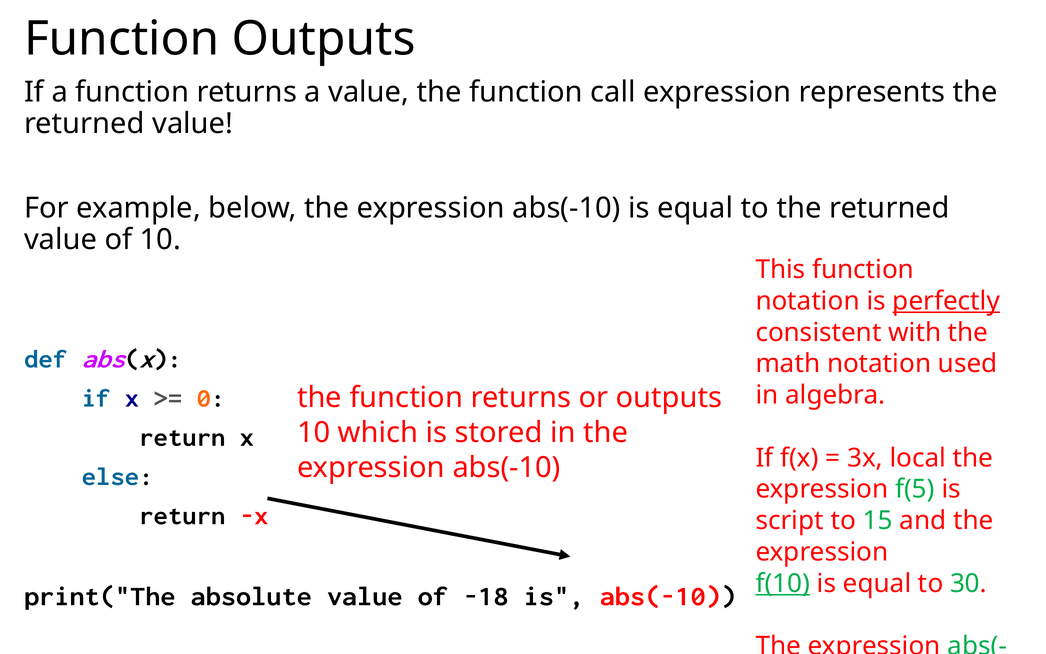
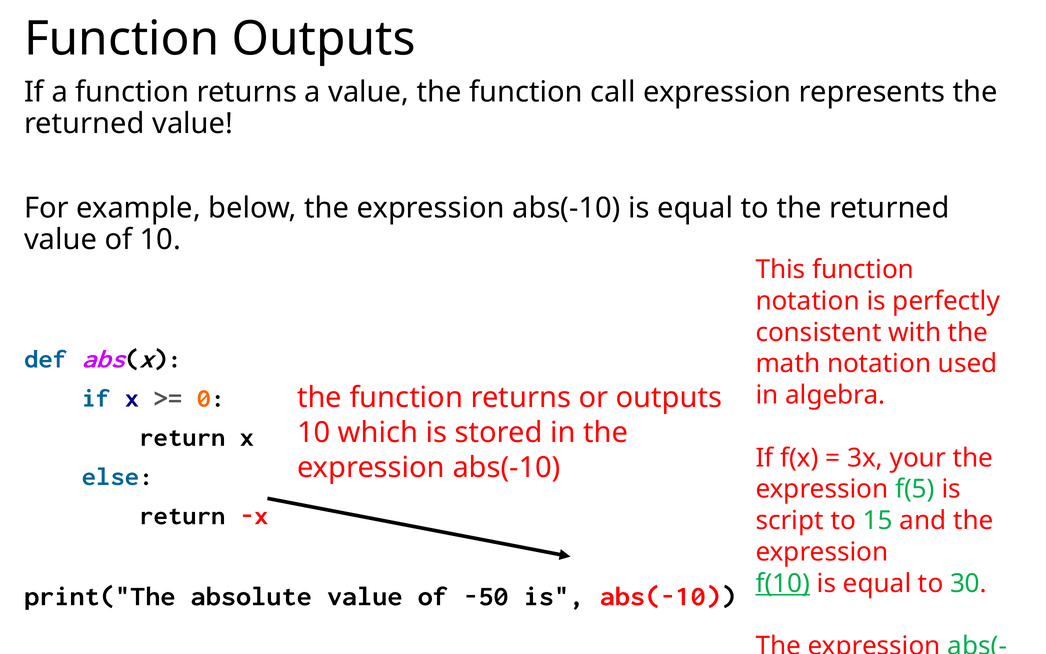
perfectly underline: present -> none
local: local -> your
-18: -18 -> -50
